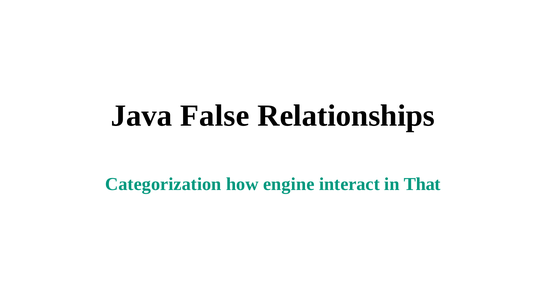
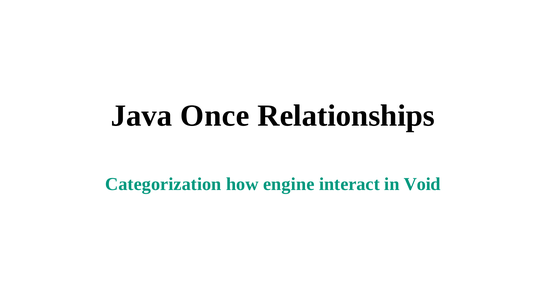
False: False -> Once
That: That -> Void
